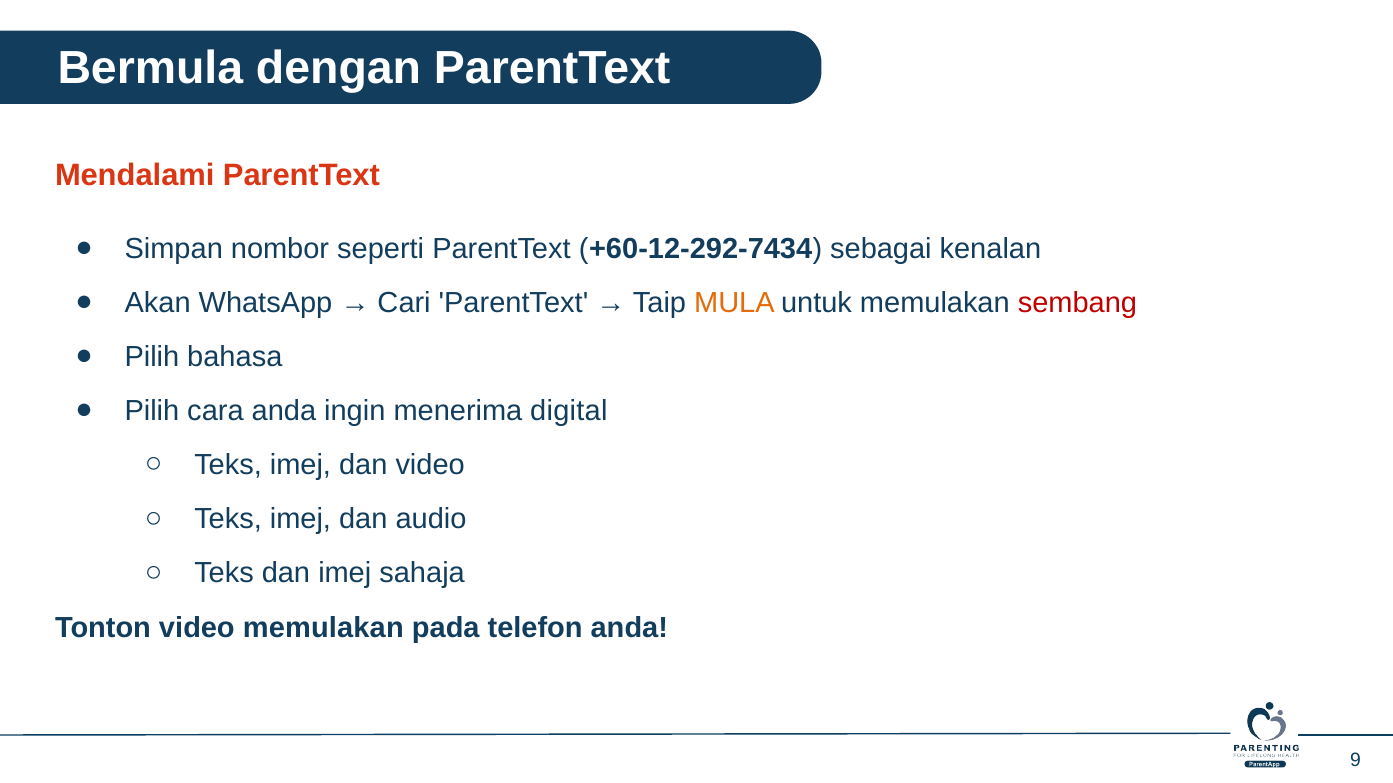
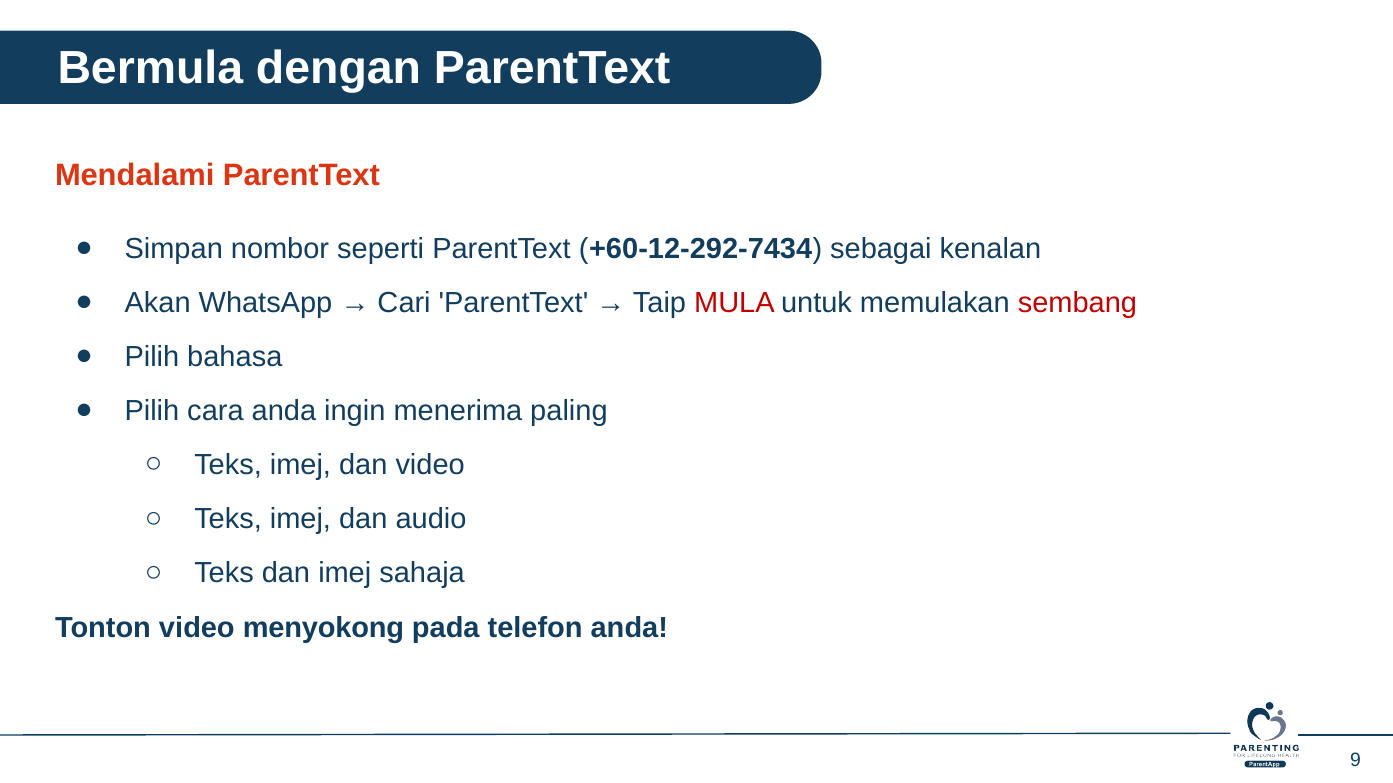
MULA colour: orange -> red
digital: digital -> paling
video memulakan: memulakan -> menyokong
